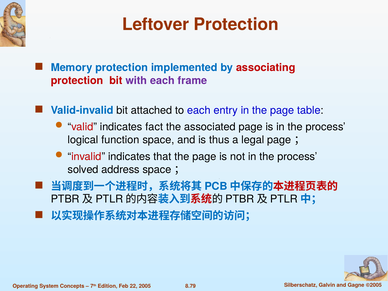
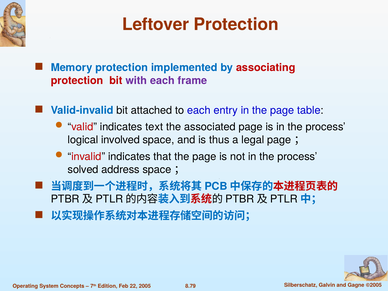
fact: fact -> text
function: function -> involved
